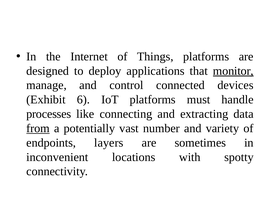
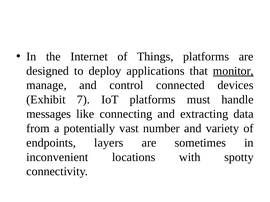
6: 6 -> 7
processes: processes -> messages
from underline: present -> none
